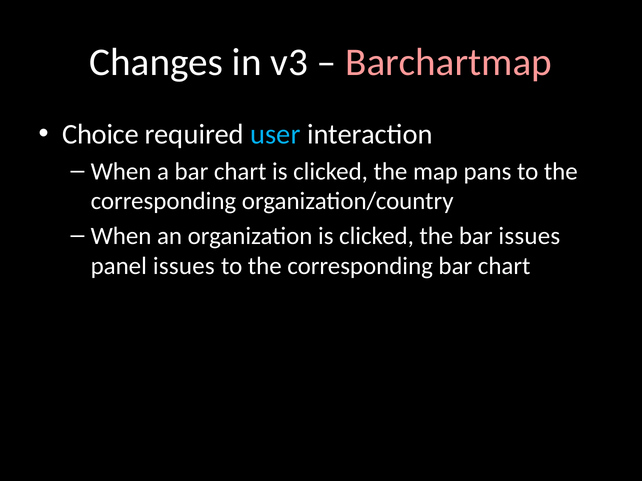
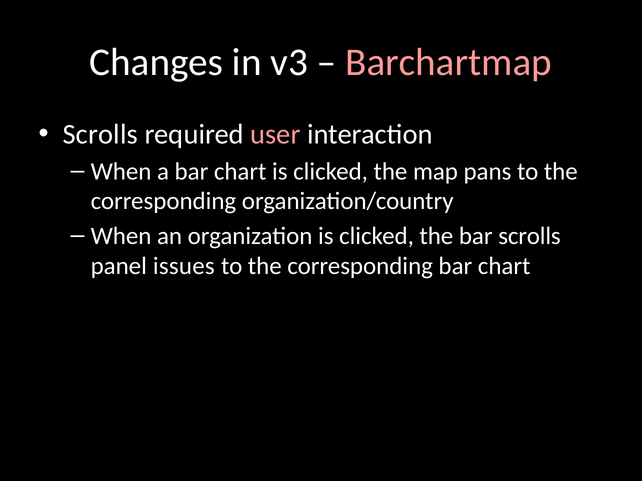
Choice at (101, 135): Choice -> Scrolls
user colour: light blue -> pink
bar issues: issues -> scrolls
